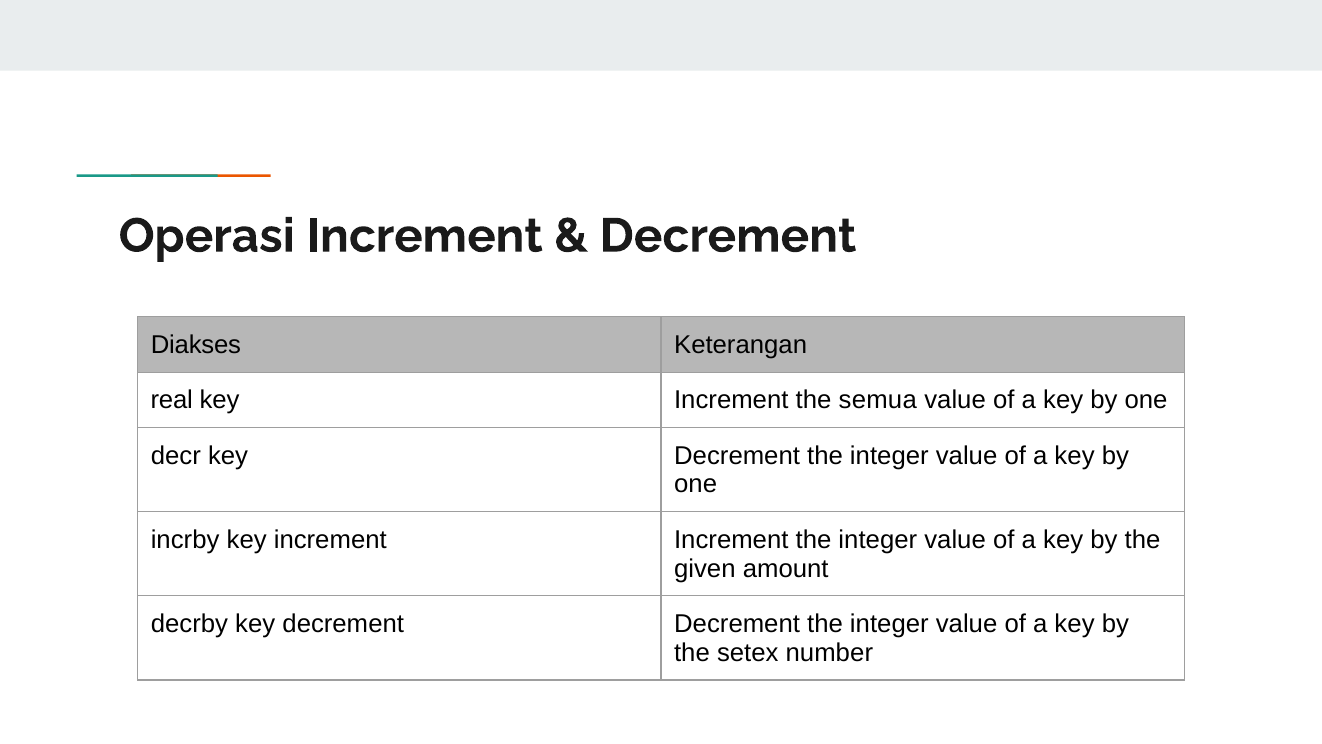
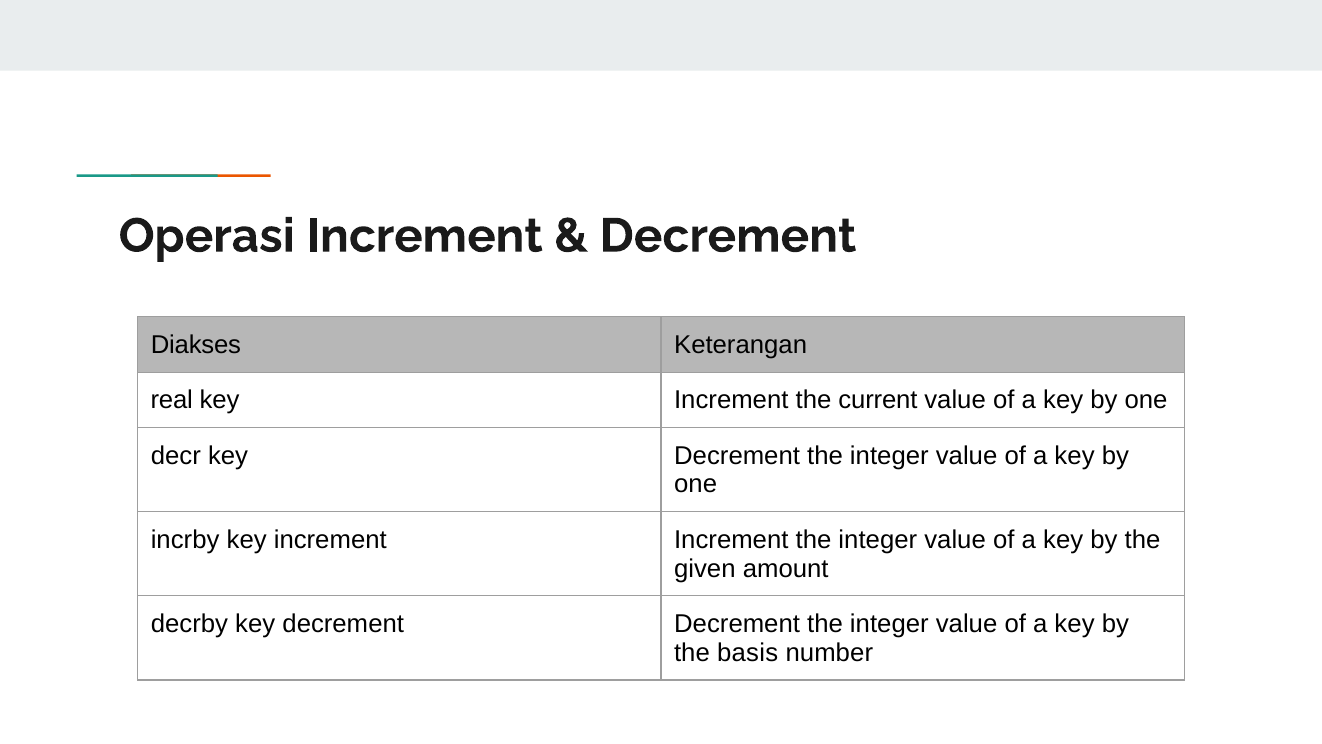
semua: semua -> current
setex: setex -> basis
